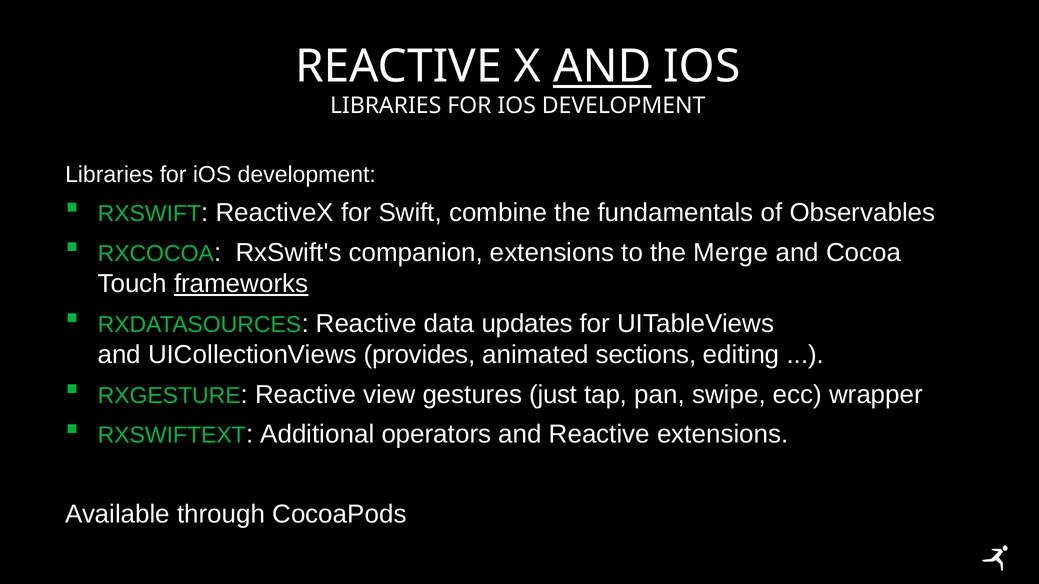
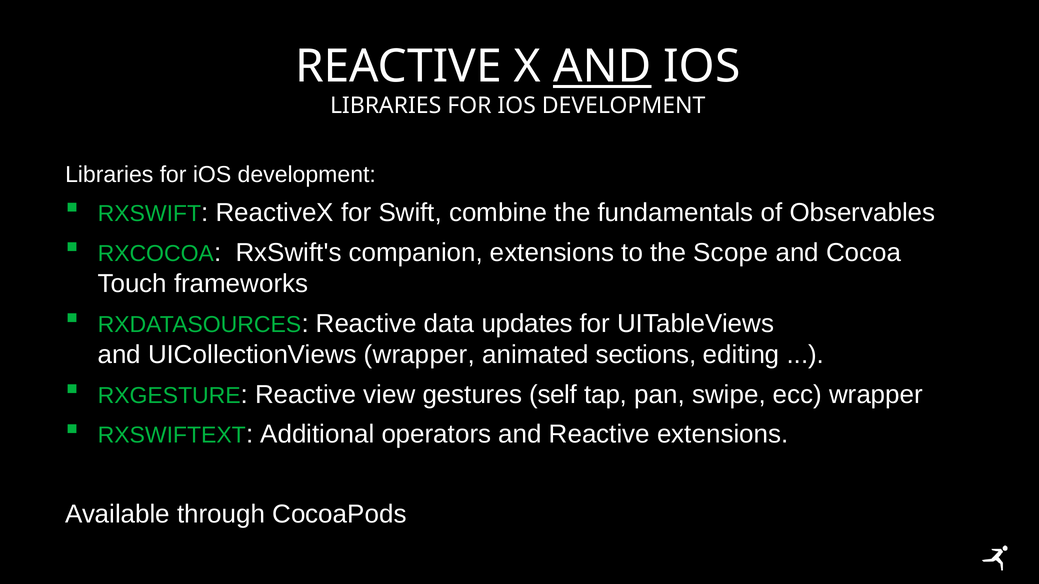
Merge: Merge -> Scope
frameworks underline: present -> none
UICollectionViews provides: provides -> wrapper
just: just -> self
